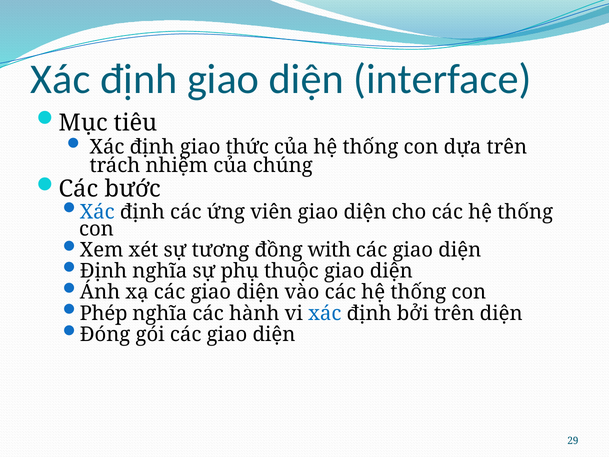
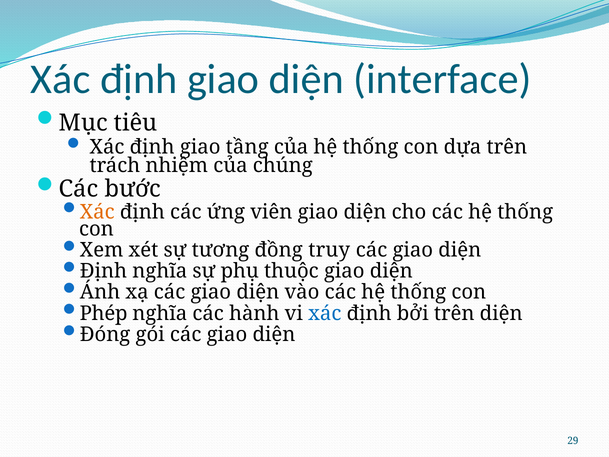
thức: thức -> tầng
Xác at (97, 212) colour: blue -> orange
with: with -> truy
